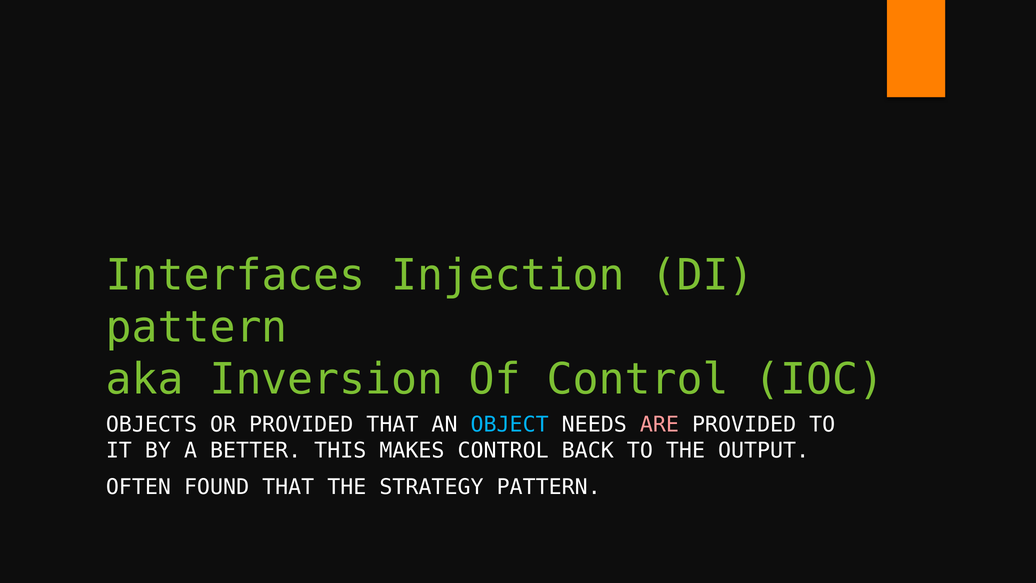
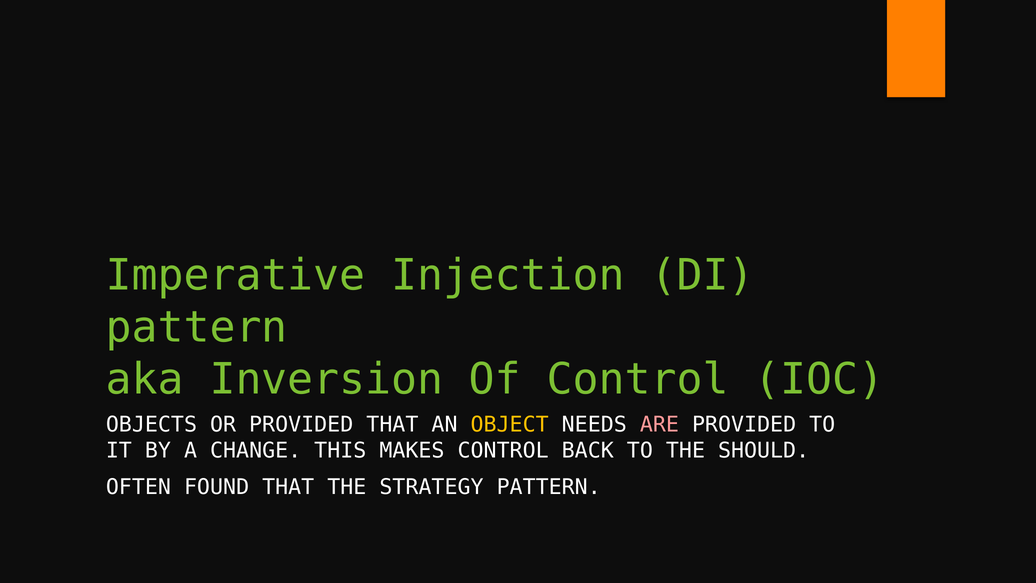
Interfaces: Interfaces -> Imperative
OBJECT colour: light blue -> yellow
BETTER: BETTER -> CHANGE
OUTPUT: OUTPUT -> SHOULD
